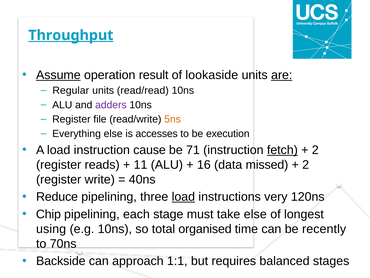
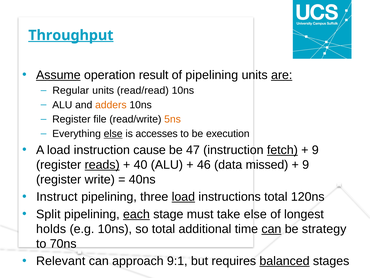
of lookaside: lookaside -> pipelining
adders colour: purple -> orange
else at (113, 134) underline: none -> present
71: 71 -> 47
2 at (315, 150): 2 -> 9
reads underline: none -> present
11: 11 -> 40
16: 16 -> 46
2 at (306, 164): 2 -> 9
Reduce: Reduce -> Instruct
instructions very: very -> total
Chip: Chip -> Split
each underline: none -> present
using: using -> holds
organised: organised -> additional
can at (271, 229) underline: none -> present
recently: recently -> strategy
Backside: Backside -> Relevant
1:1: 1:1 -> 9:1
balanced underline: none -> present
